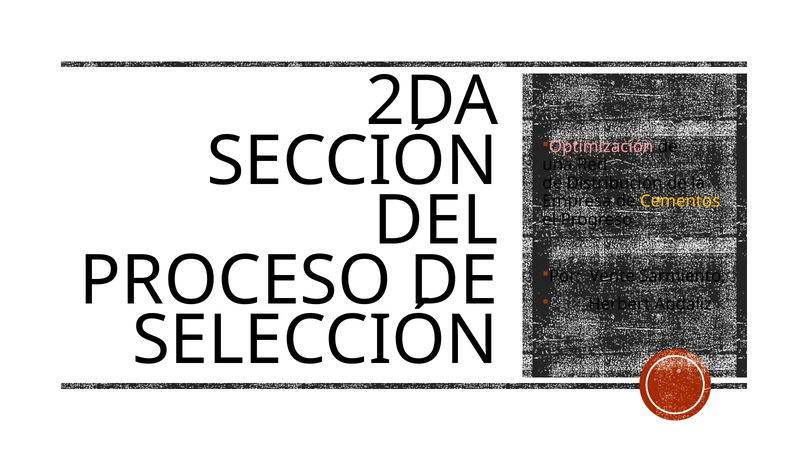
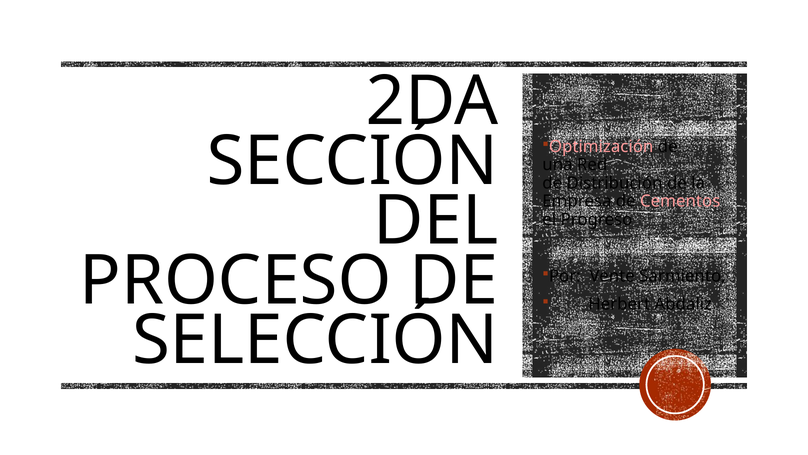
Cementos colour: yellow -> pink
